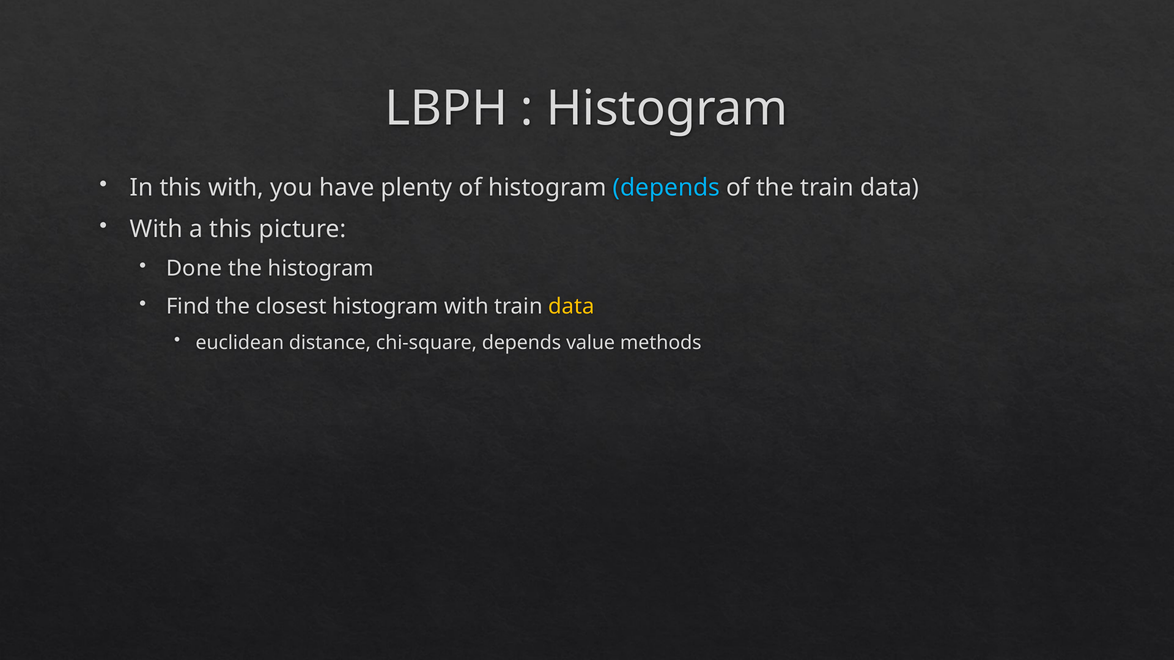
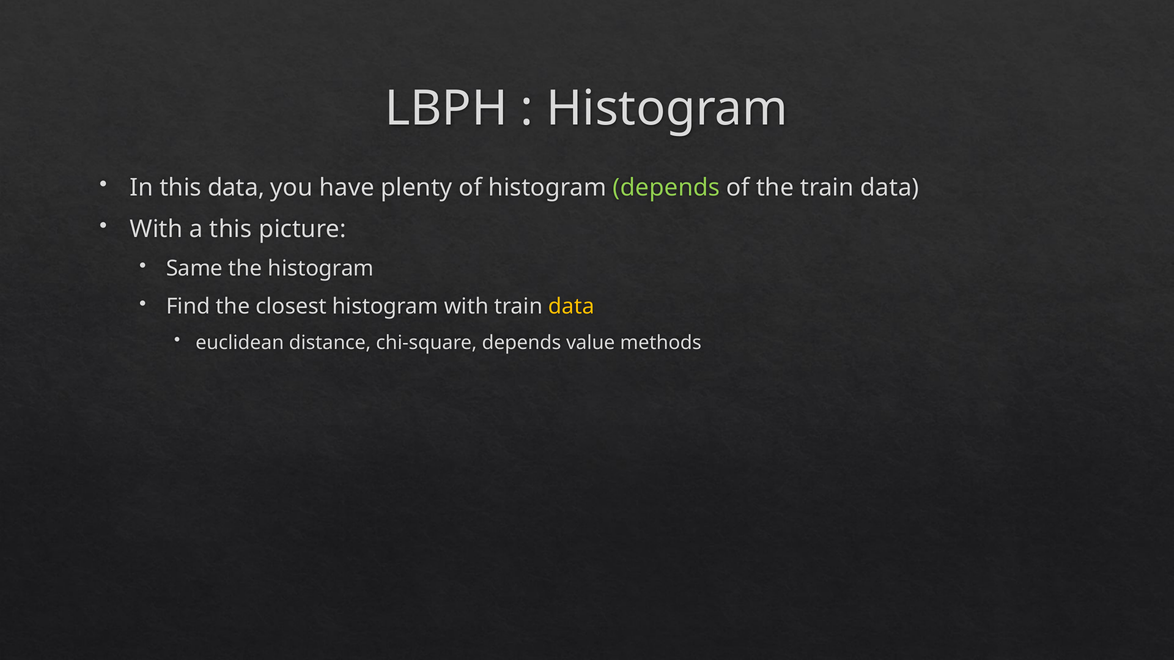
this with: with -> data
depends at (666, 188) colour: light blue -> light green
Done: Done -> Same
